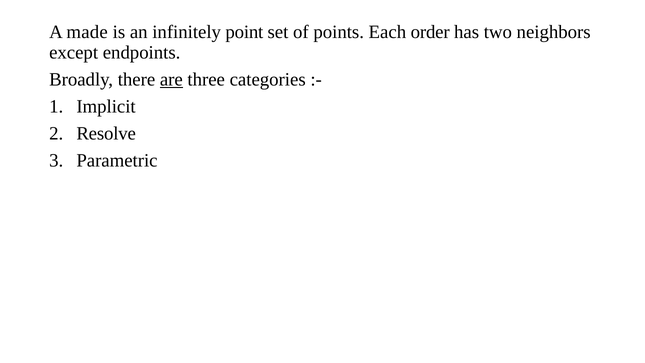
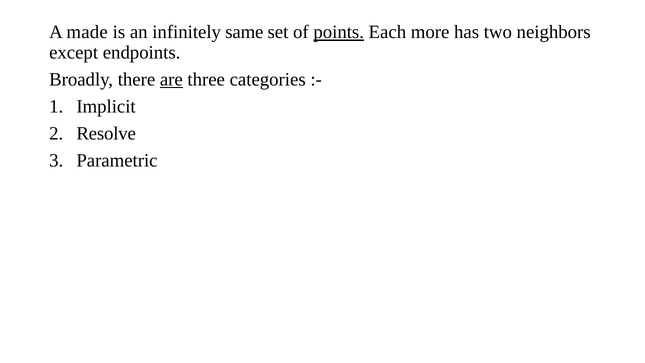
point: point -> same
points underline: none -> present
order: order -> more
